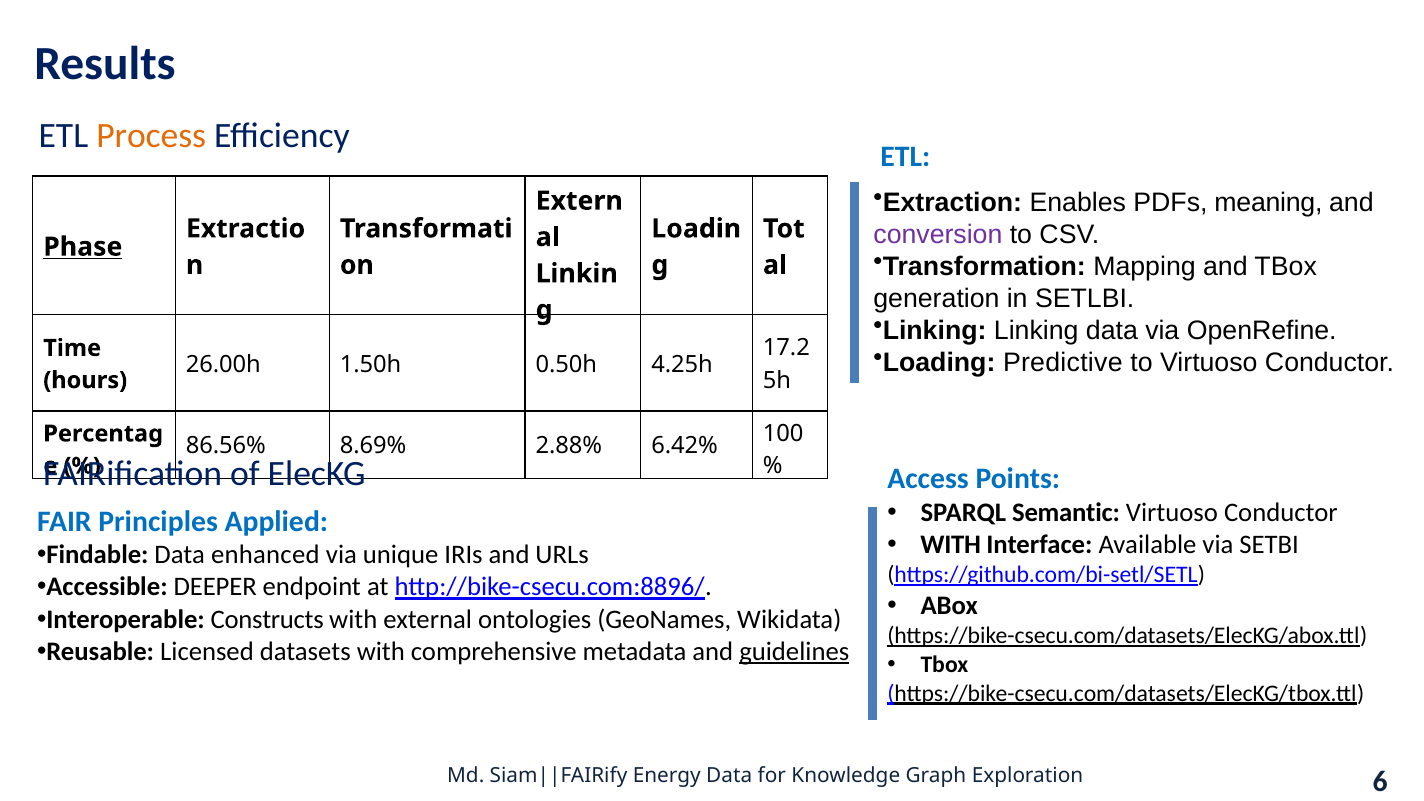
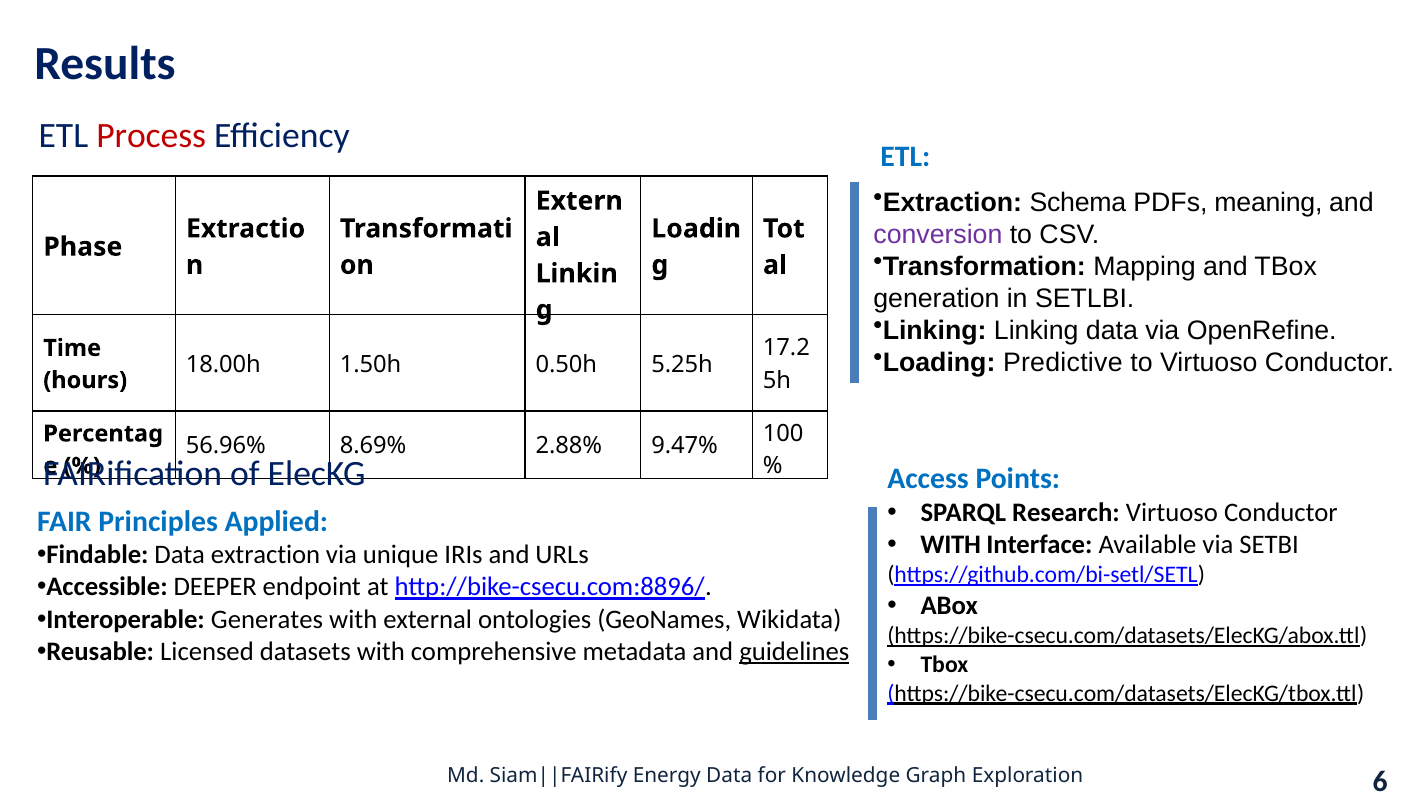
Process colour: orange -> red
Enables: Enables -> Schema
Phase underline: present -> none
26.00h: 26.00h -> 18.00h
4.25h: 4.25h -> 5.25h
86.56%: 86.56% -> 56.96%
6.42%: 6.42% -> 9.47%
Semantic: Semantic -> Research
Data enhanced: enhanced -> extraction
Constructs: Constructs -> Generates
